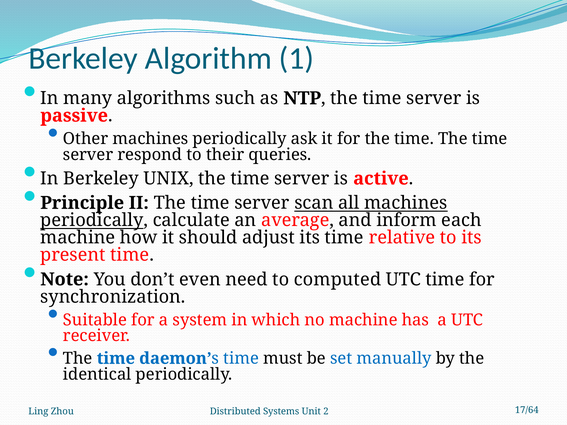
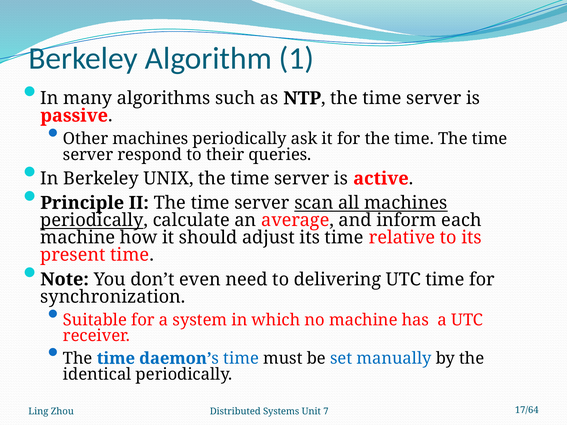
computed: computed -> delivering
2: 2 -> 7
